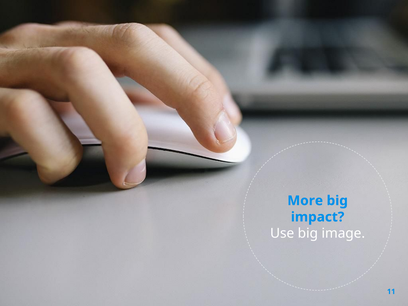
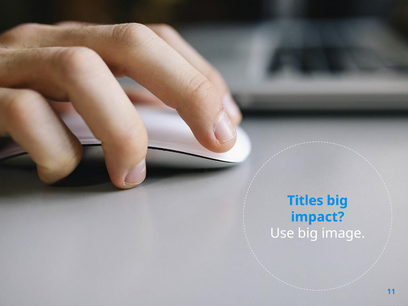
More: More -> Titles
